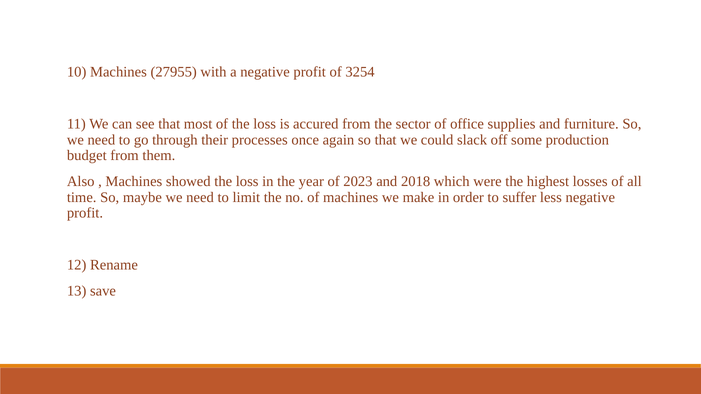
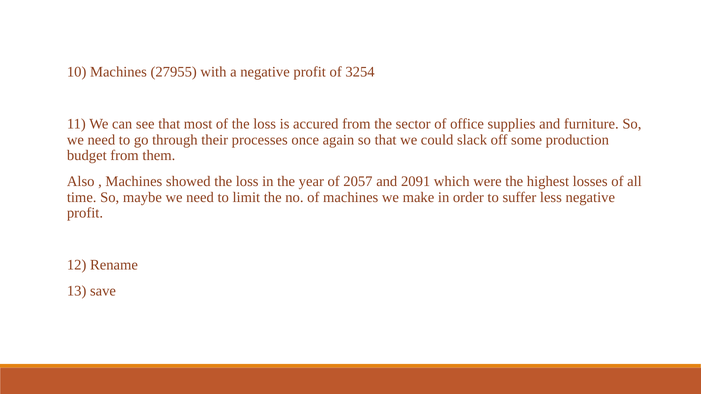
2023: 2023 -> 2057
2018: 2018 -> 2091
